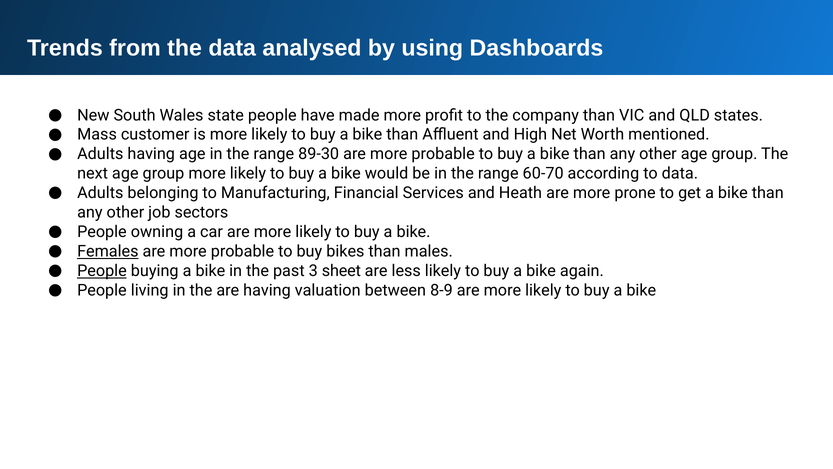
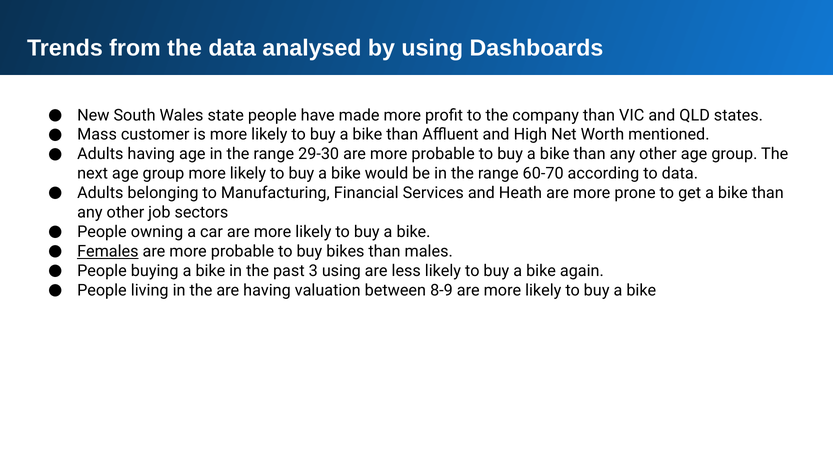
89-30: 89-30 -> 29-30
People at (102, 271) underline: present -> none
3 sheet: sheet -> using
